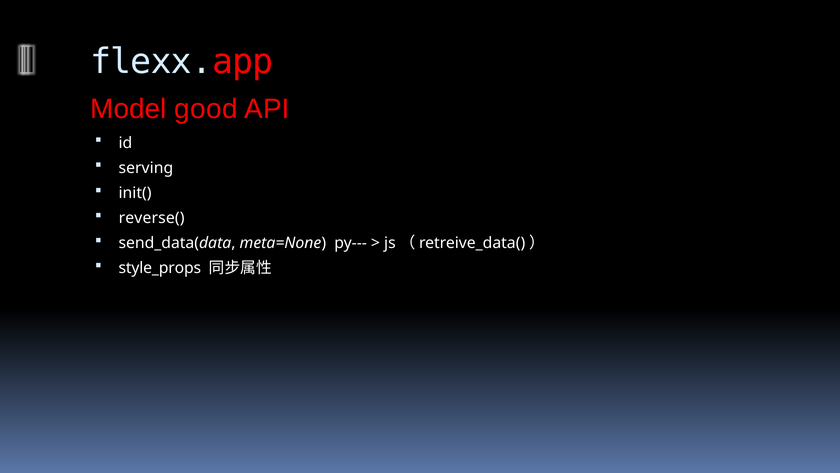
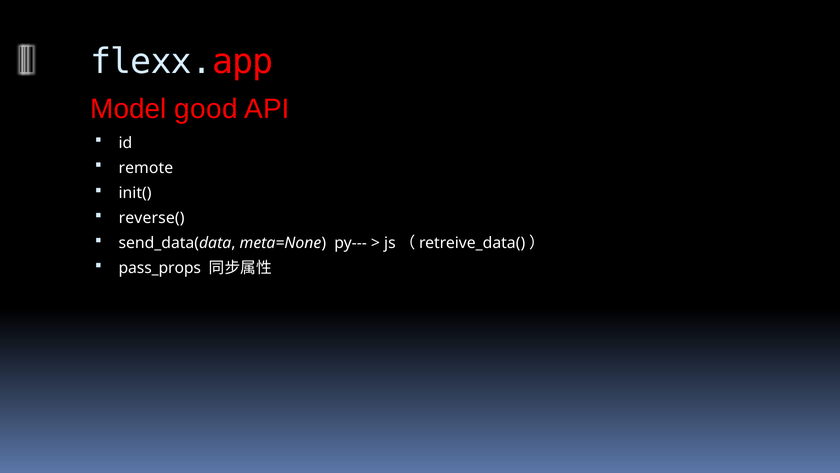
serving: serving -> remote
style_props: style_props -> pass_props
